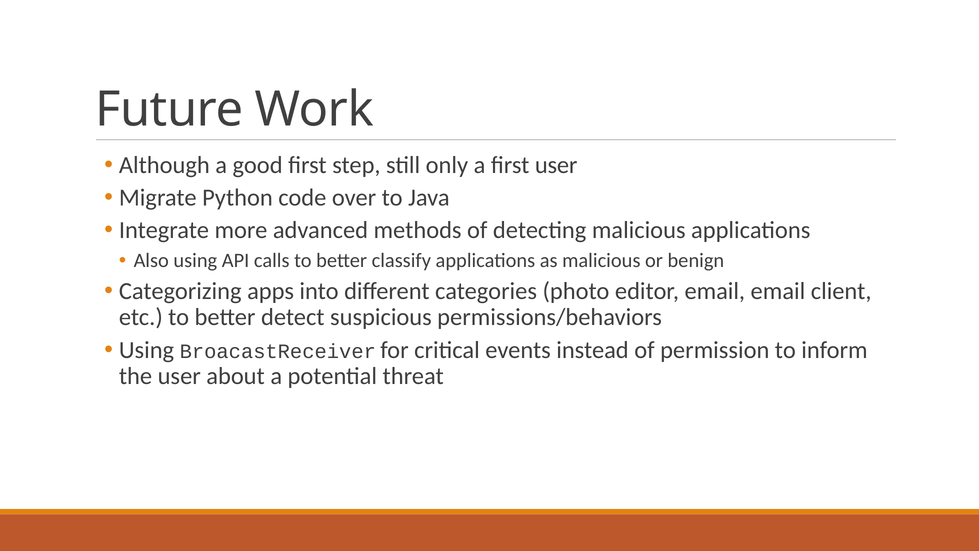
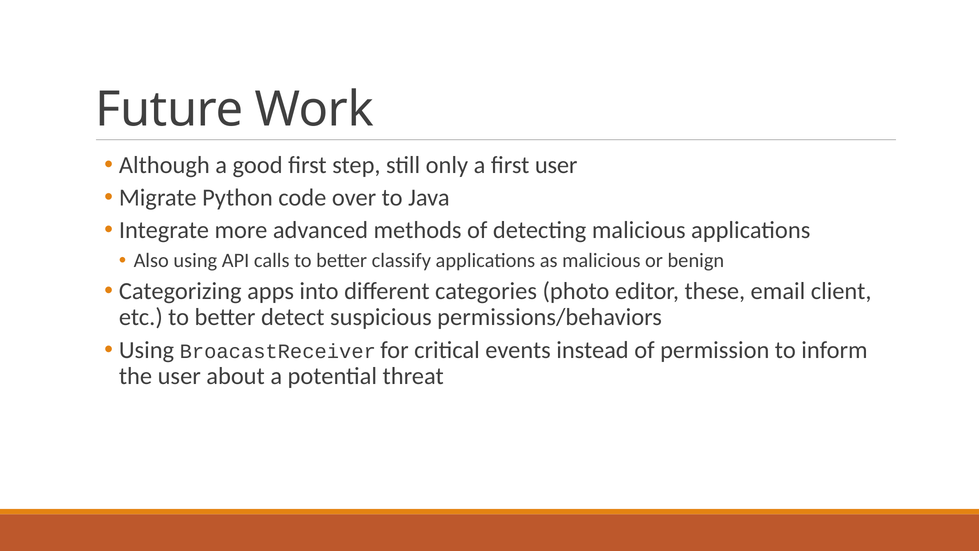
editor email: email -> these
